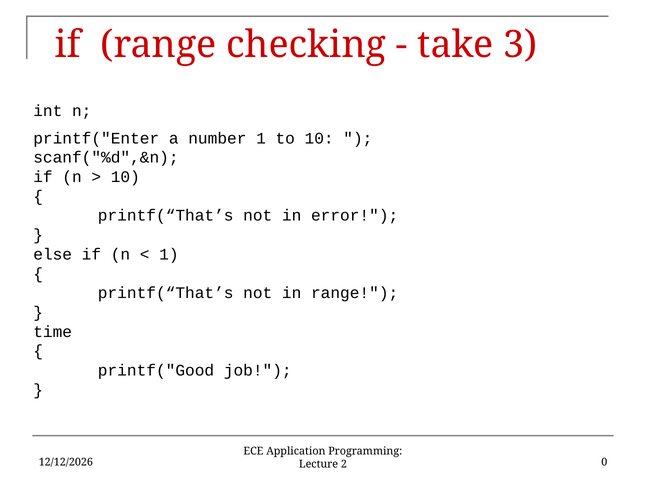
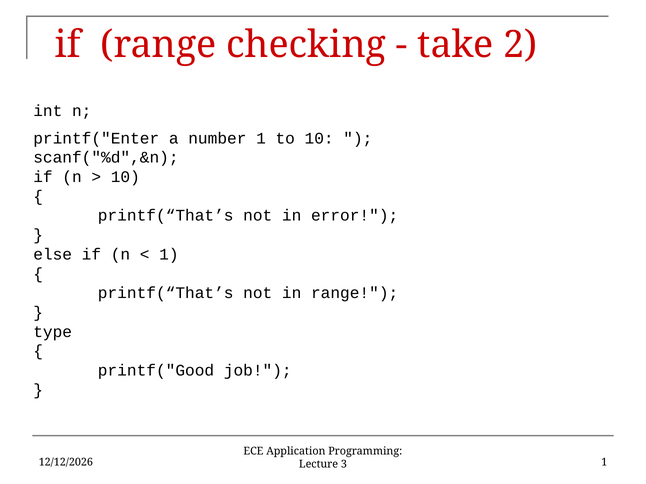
3: 3 -> 2
time: time -> type
0 at (604, 463): 0 -> 1
2: 2 -> 3
